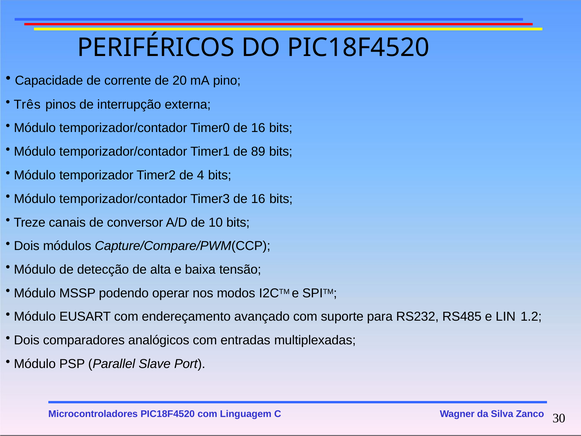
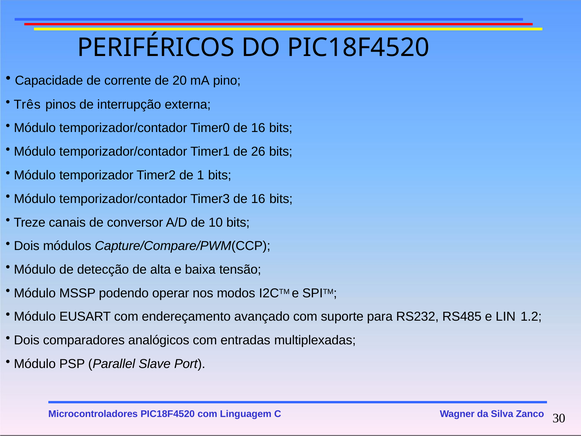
89: 89 -> 26
4: 4 -> 1
